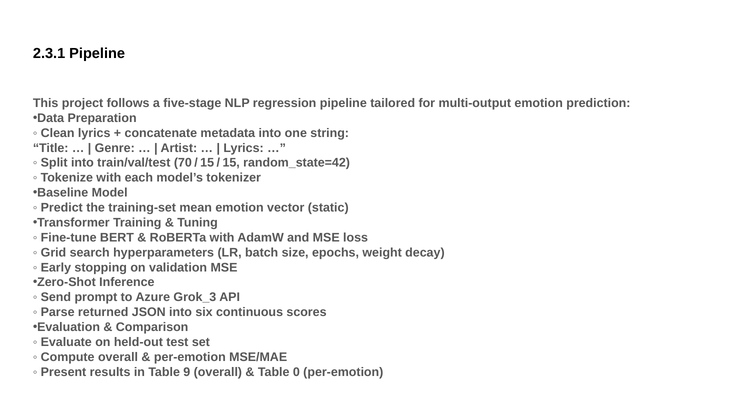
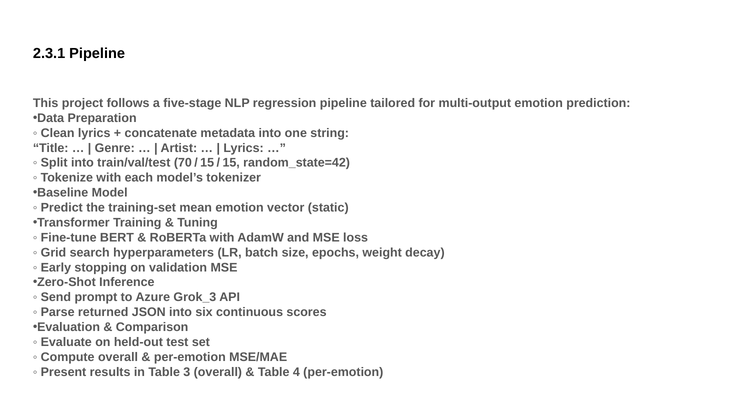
9: 9 -> 3
0: 0 -> 4
